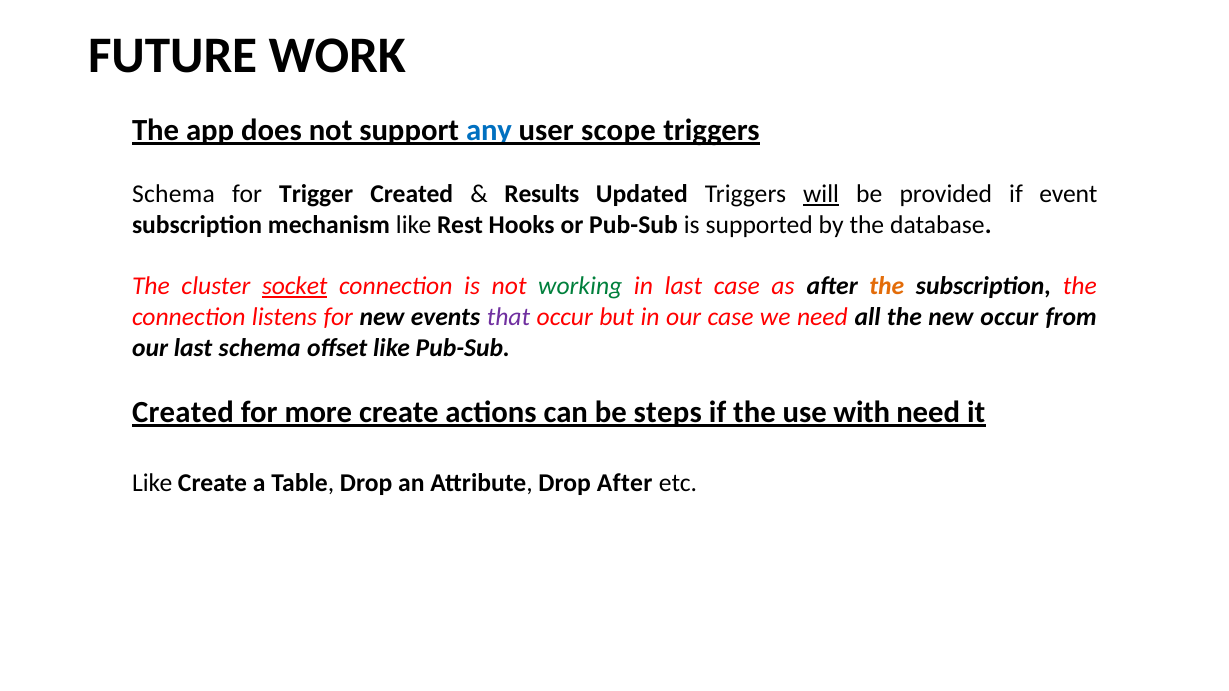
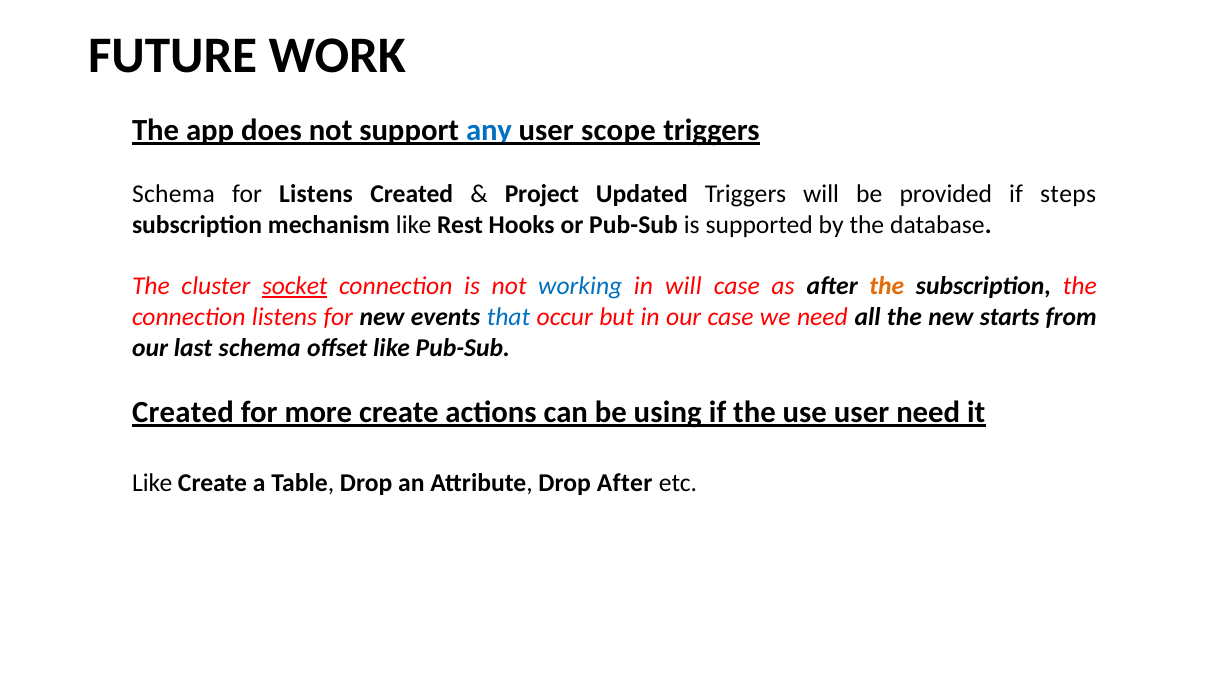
for Trigger: Trigger -> Listens
Results: Results -> Project
will at (821, 194) underline: present -> none
event: event -> steps
working colour: green -> blue
in last: last -> will
that colour: purple -> blue
new occur: occur -> starts
steps: steps -> using
use with: with -> user
